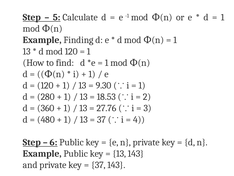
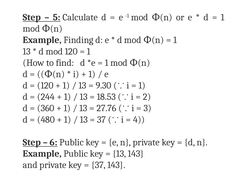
280: 280 -> 244
